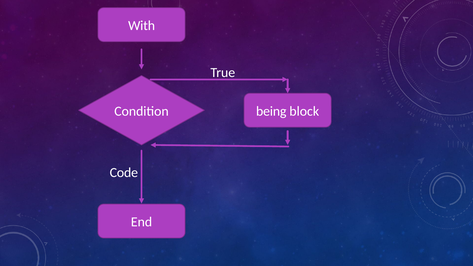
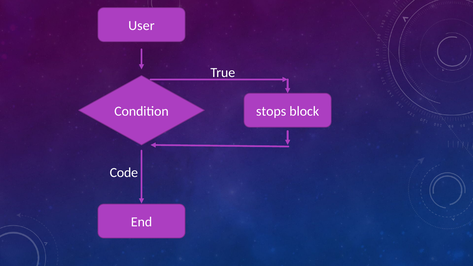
With: With -> User
being: being -> stops
